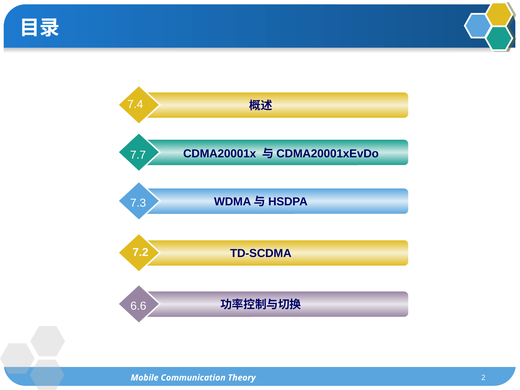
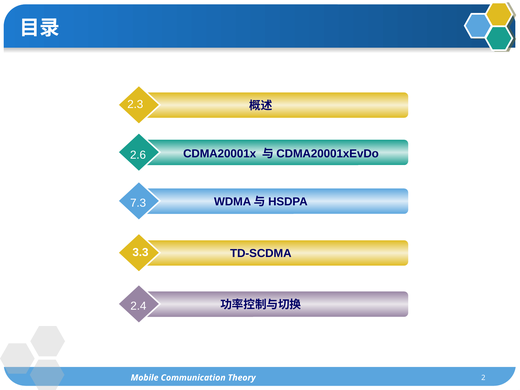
7.4: 7.4 -> 2.3
7.7: 7.7 -> 2.6
7.2: 7.2 -> 3.3
6.6: 6.6 -> 2.4
